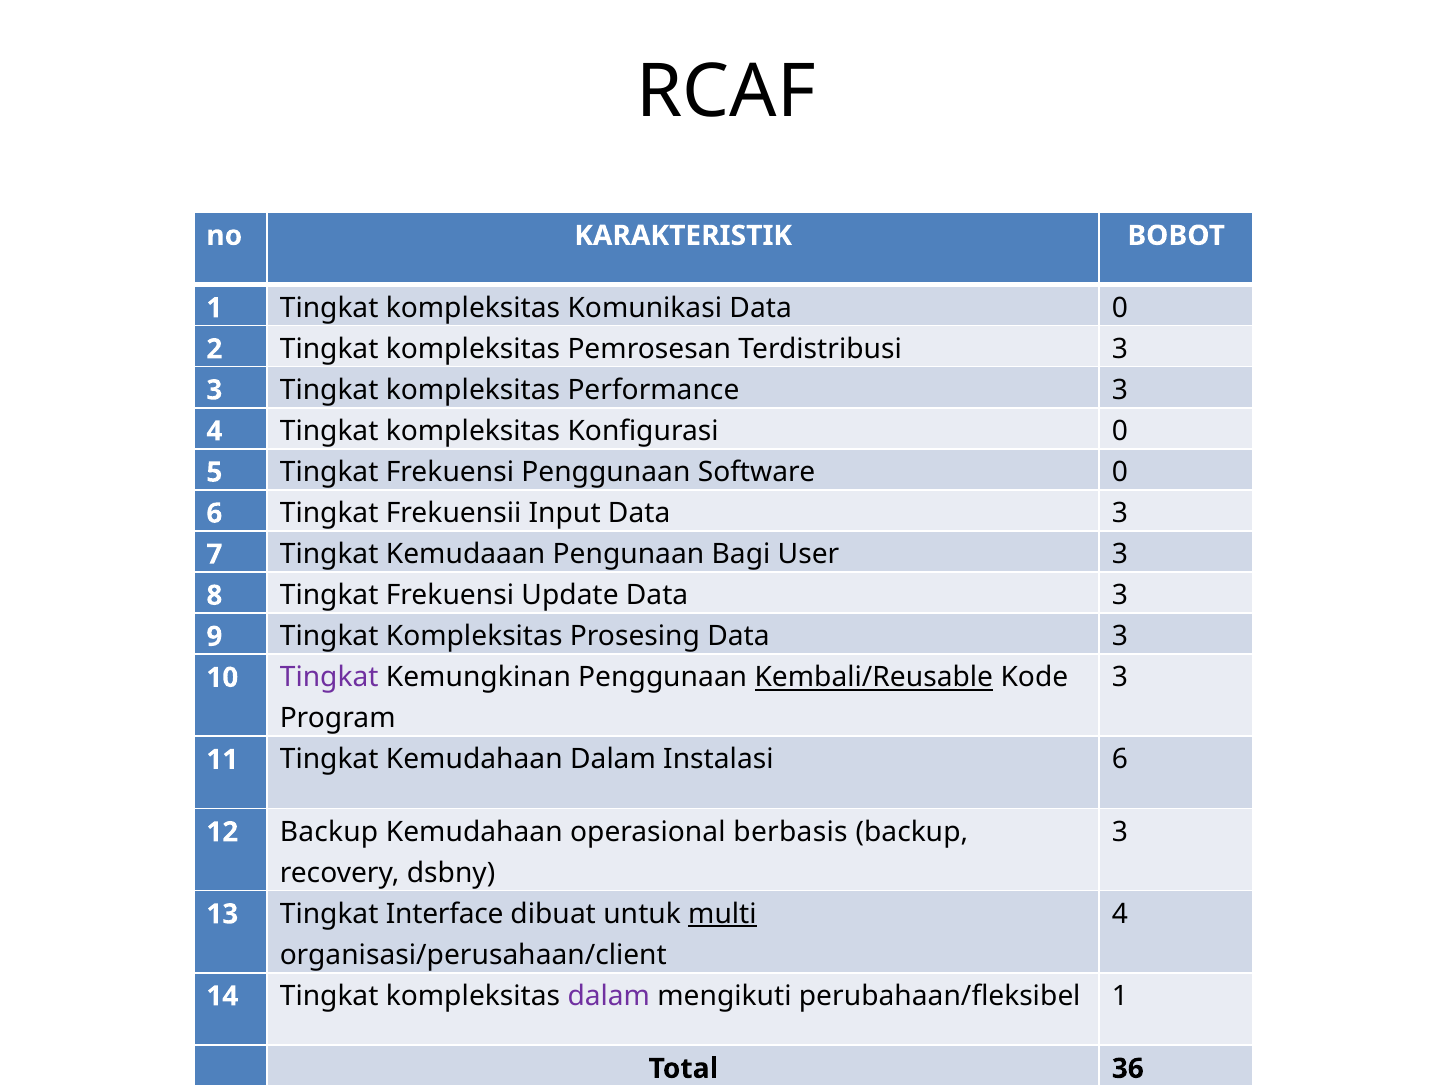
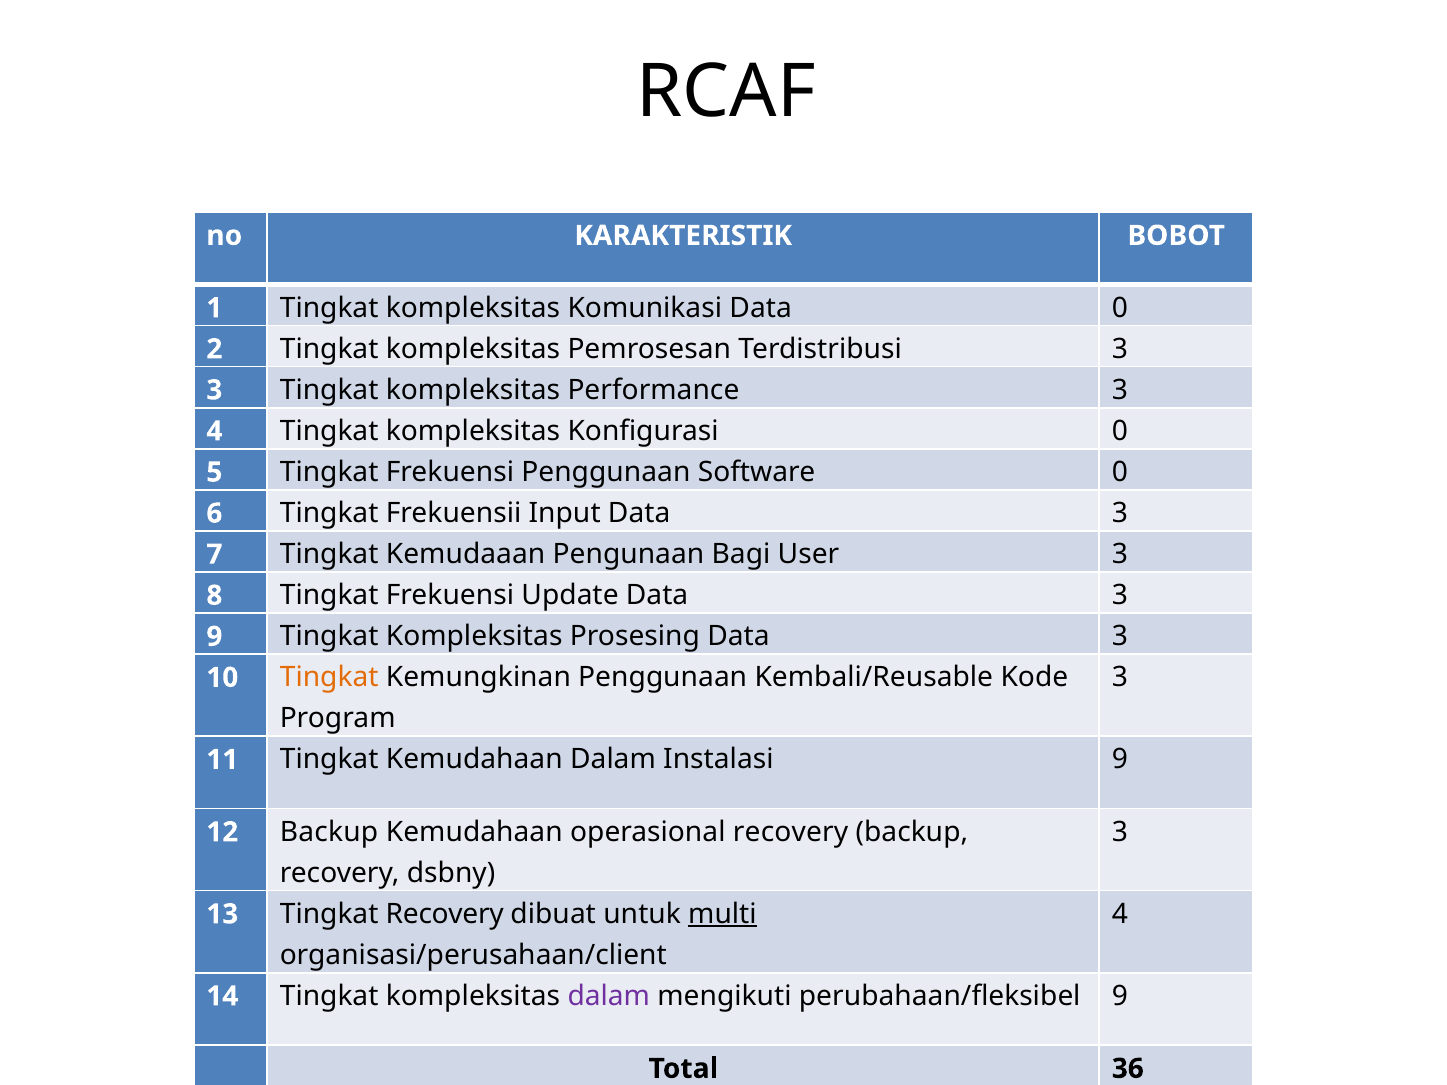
Tingkat at (329, 678) colour: purple -> orange
Kembali/Reusable underline: present -> none
Instalasi 6: 6 -> 9
operasional berbasis: berbasis -> recovery
Tingkat Interface: Interface -> Recovery
perubahaan/fleksibel 1: 1 -> 9
